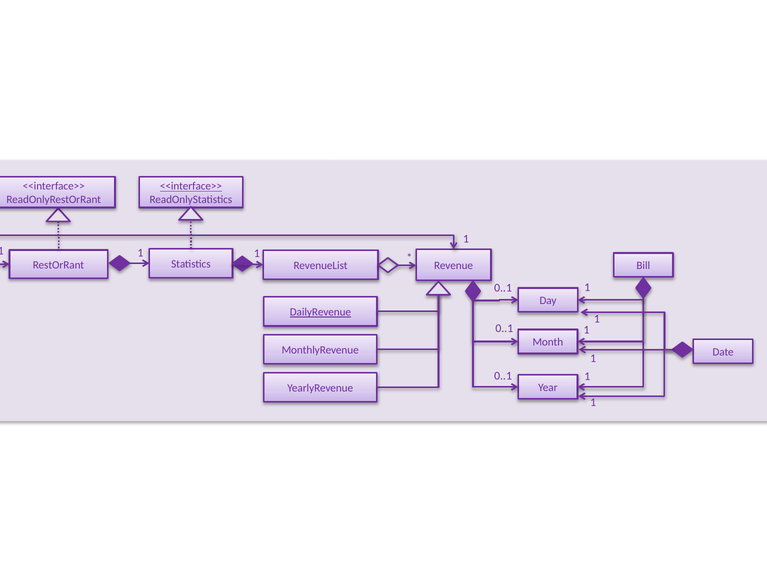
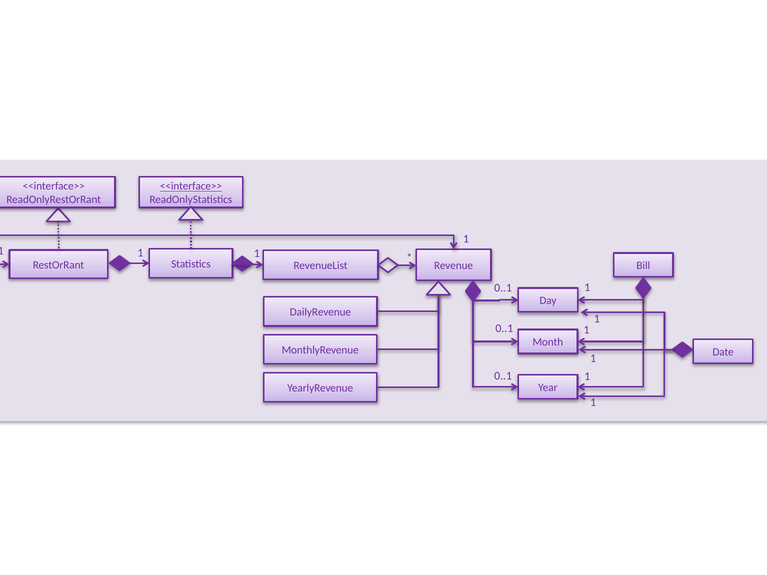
DailyRevenue underline: present -> none
